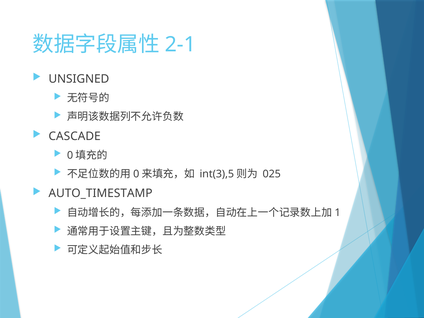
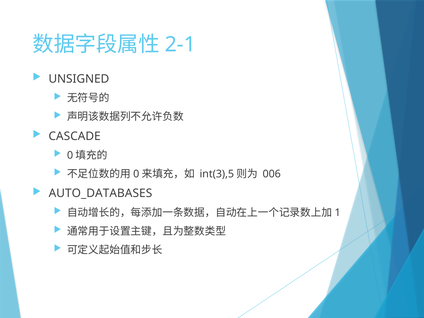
025: 025 -> 006
AUTO_TIMESTAMP: AUTO_TIMESTAMP -> AUTO_DATABASES
